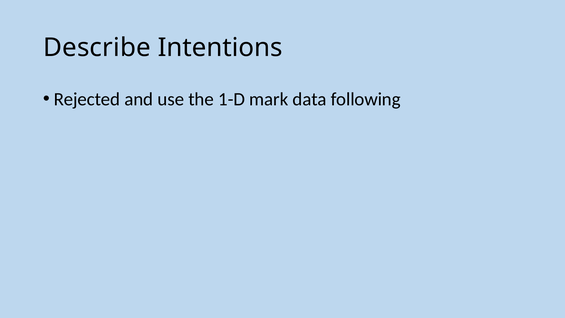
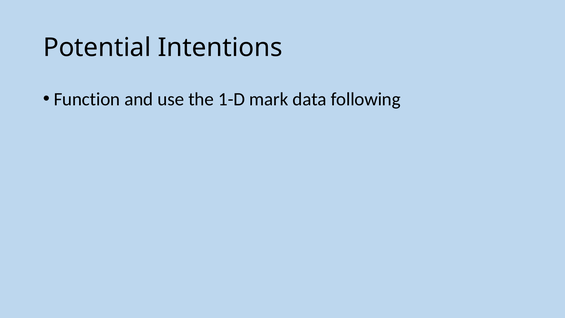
Describe: Describe -> Potential
Rejected: Rejected -> Function
